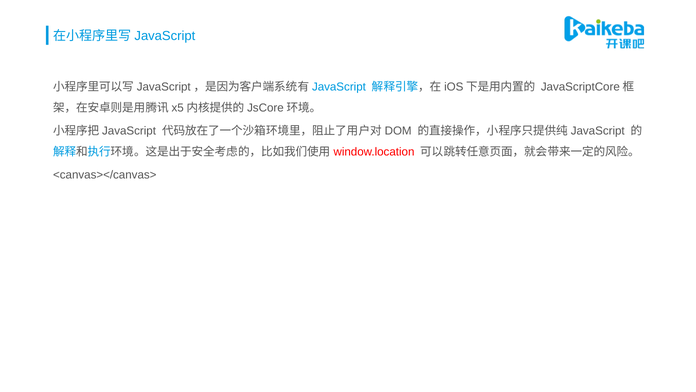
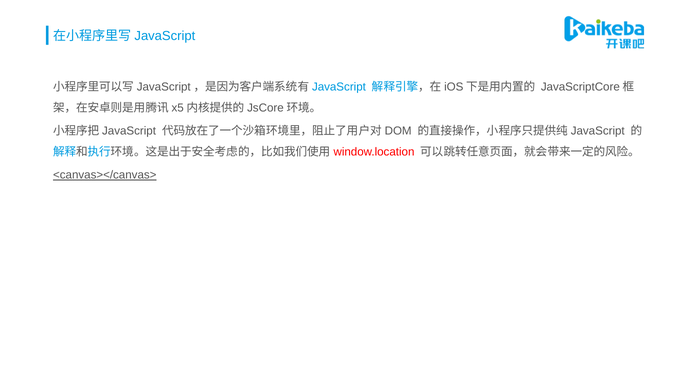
<canvas></canvas> underline: none -> present
